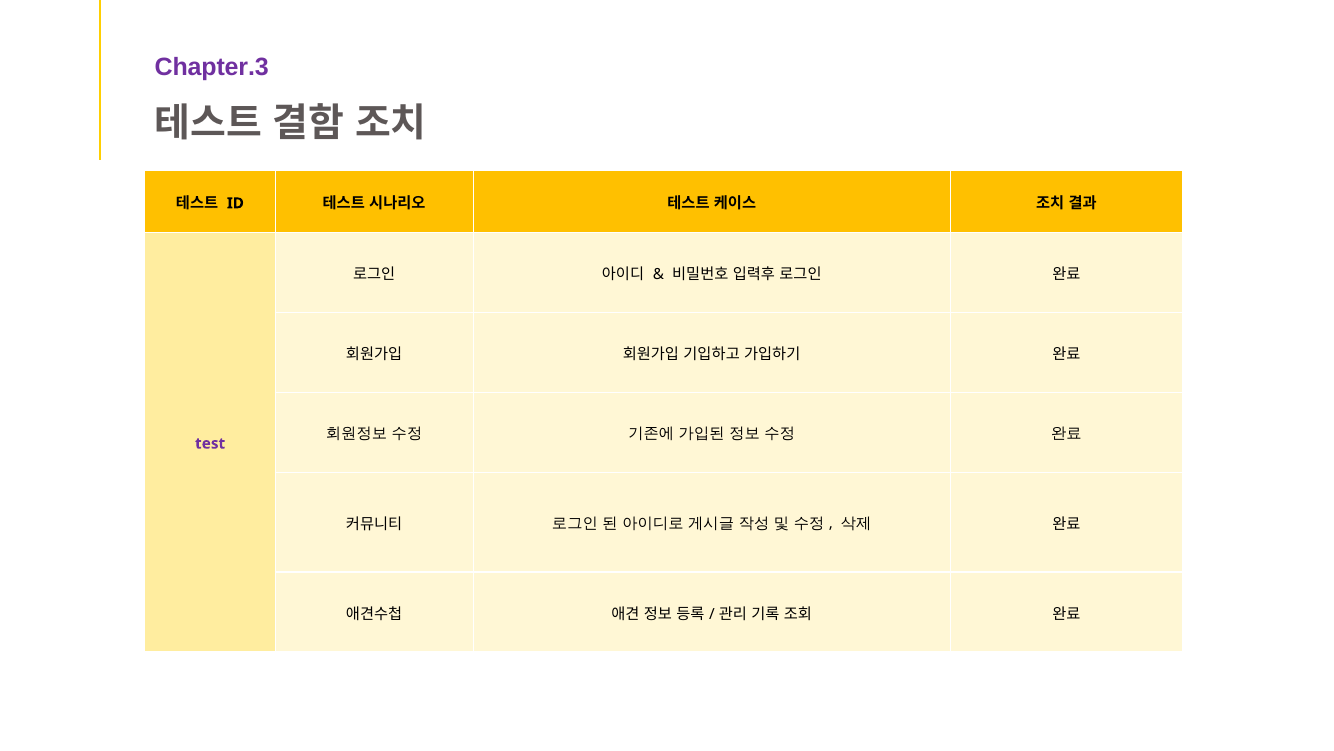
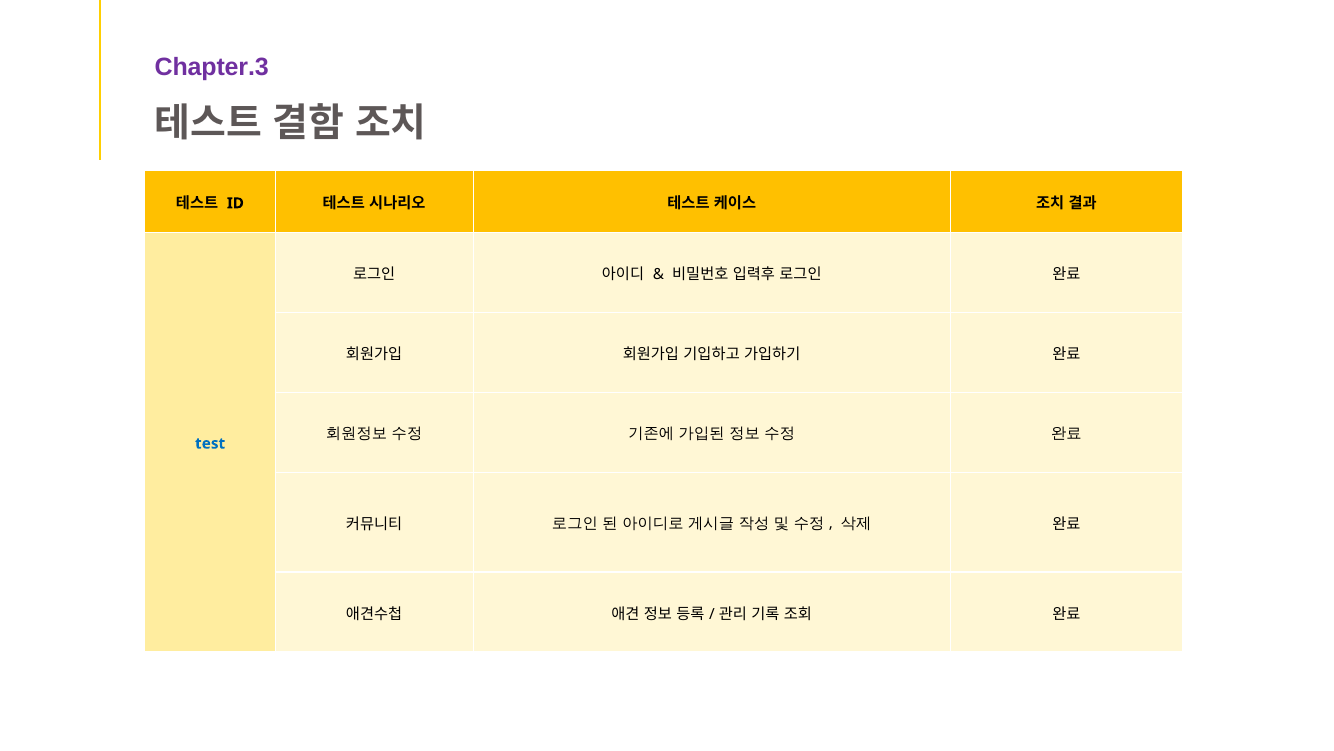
test colour: purple -> blue
